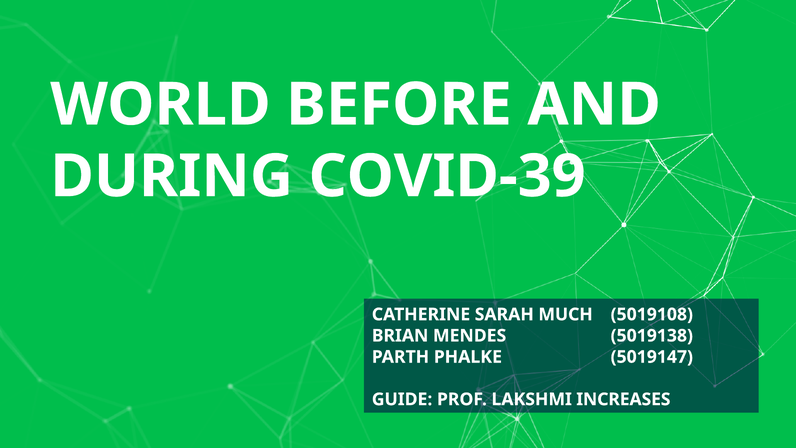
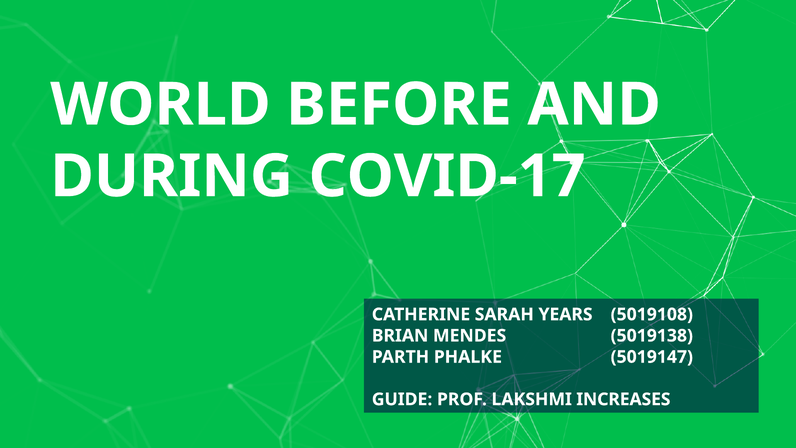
COVID-39: COVID-39 -> COVID-17
MUCH: MUCH -> YEARS
